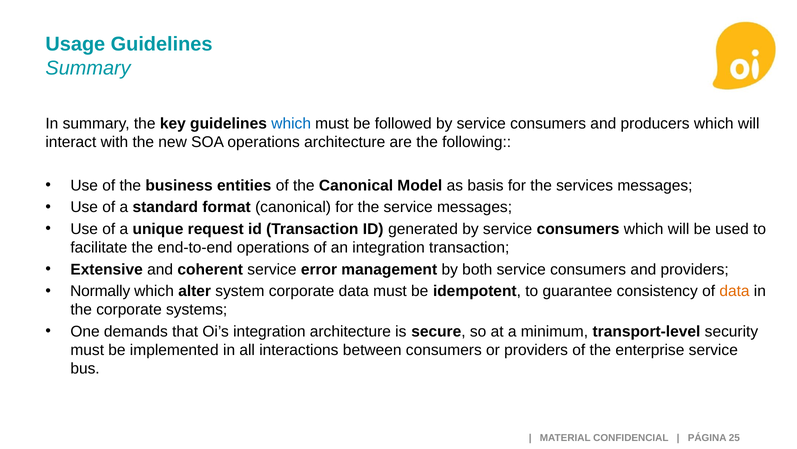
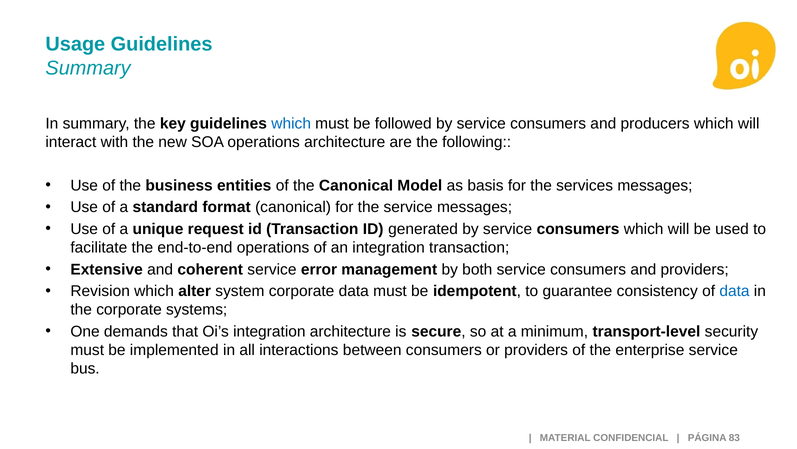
Normally: Normally -> Revision
data at (734, 291) colour: orange -> blue
25: 25 -> 83
